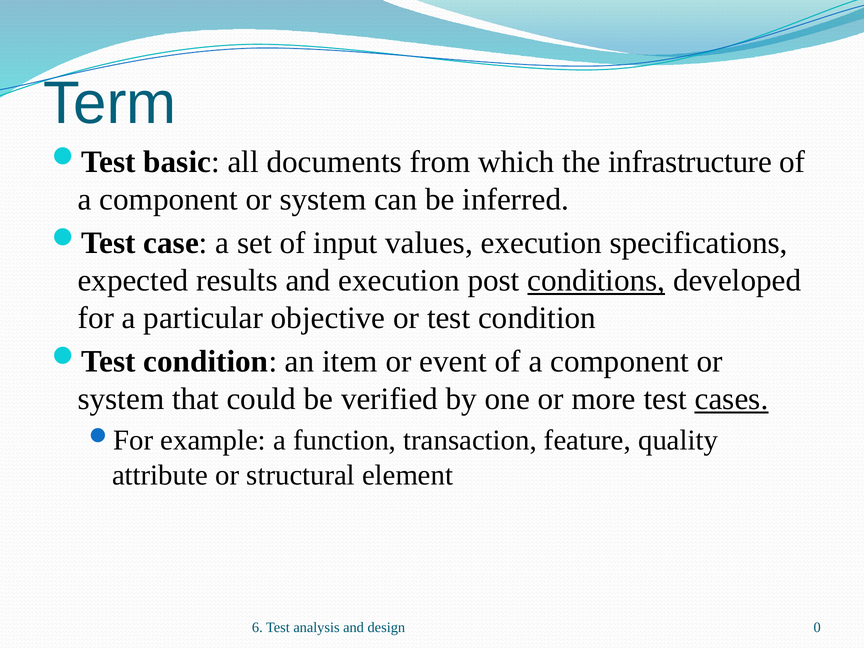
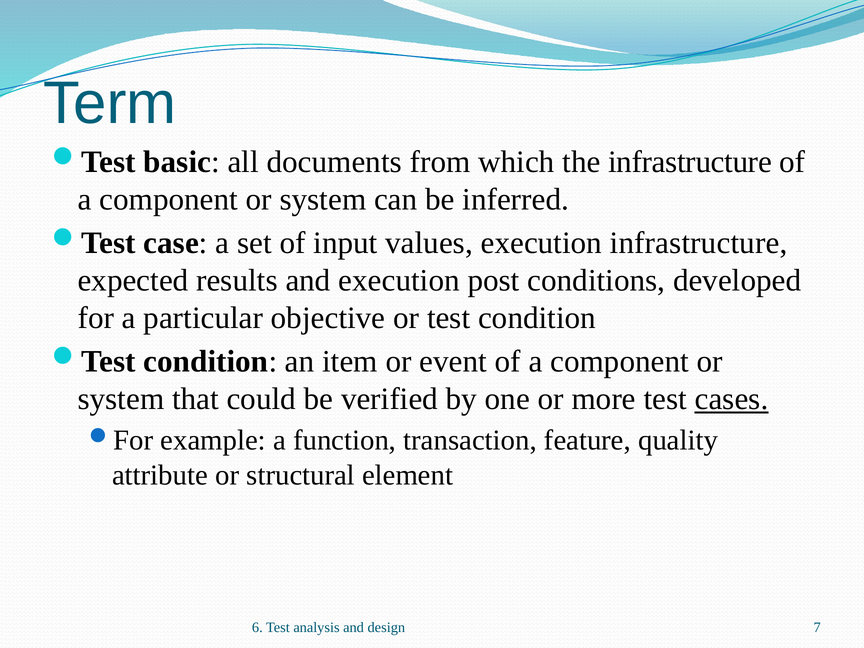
execution specifications: specifications -> infrastructure
conditions underline: present -> none
0: 0 -> 7
